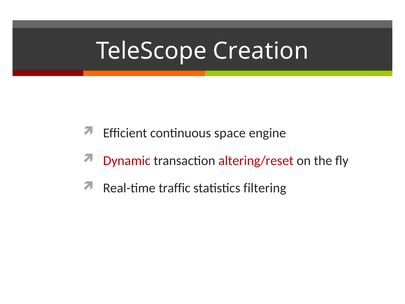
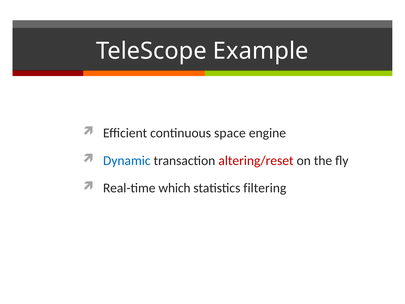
Creation: Creation -> Example
Dynamic colour: red -> blue
traffic: traffic -> which
